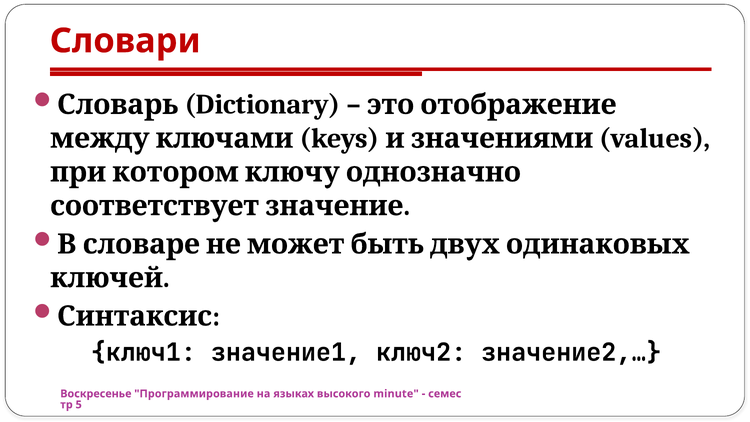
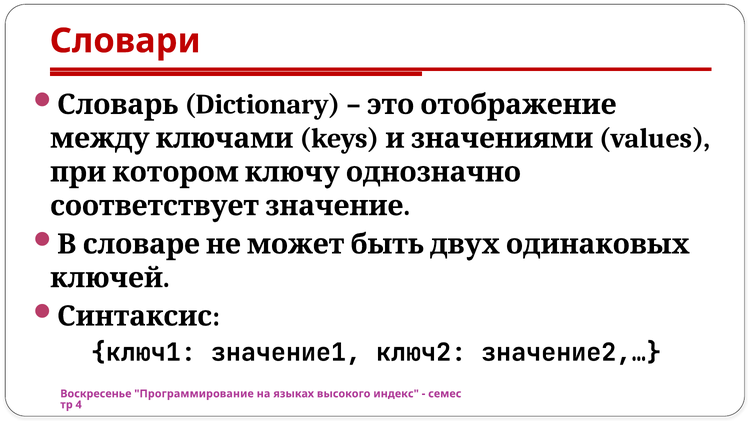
minute: minute -> индекс
5: 5 -> 4
